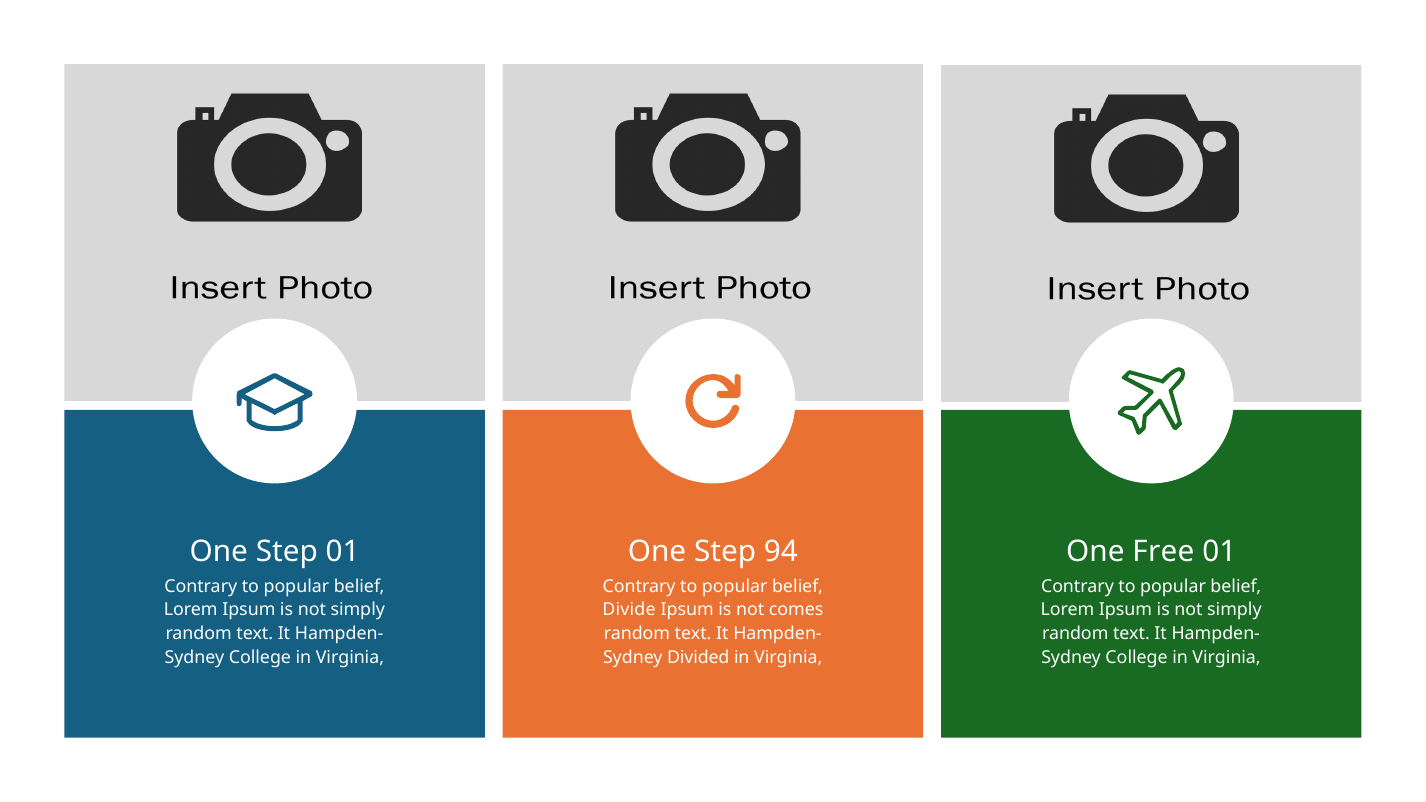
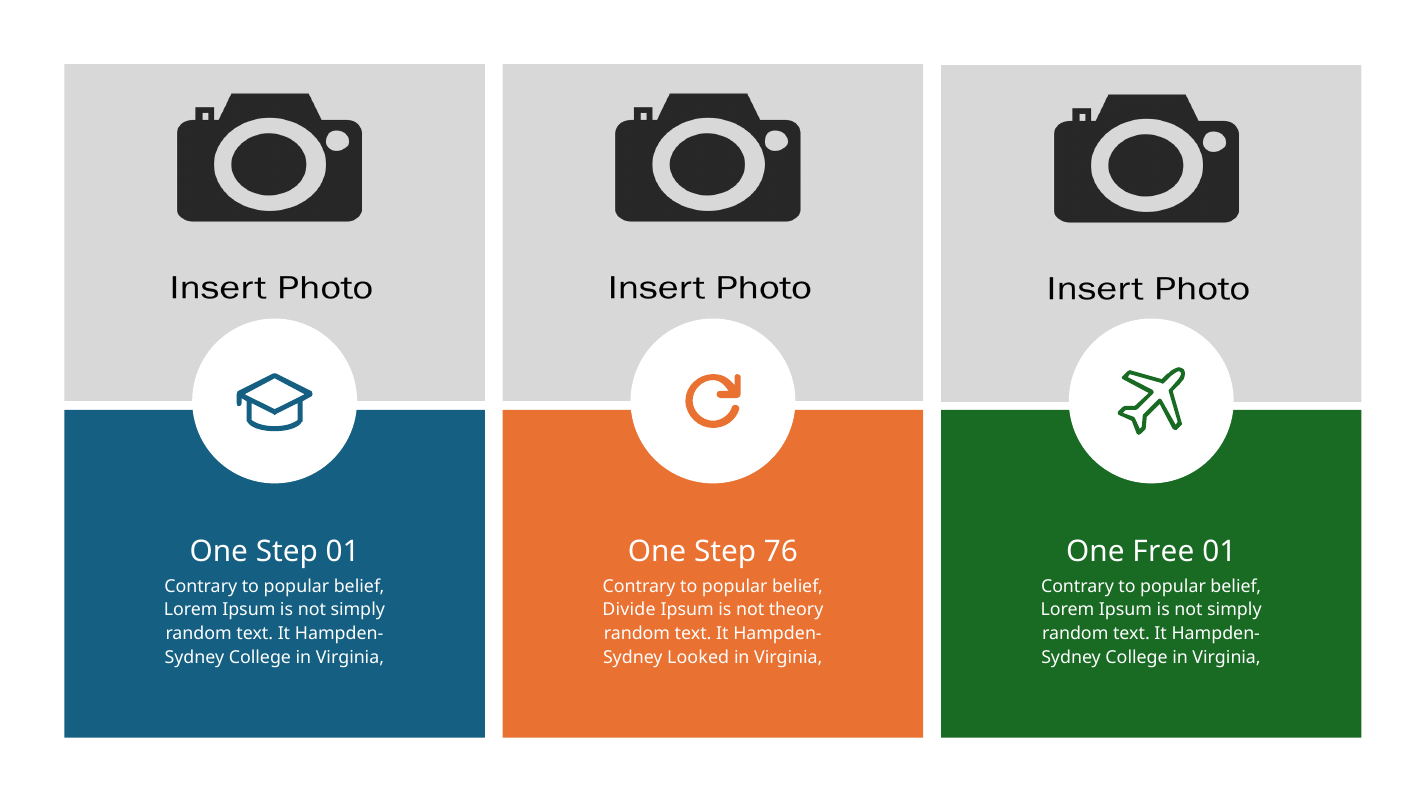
94: 94 -> 76
comes: comes -> theory
Divided: Divided -> Looked
